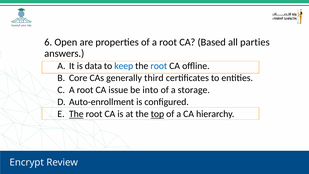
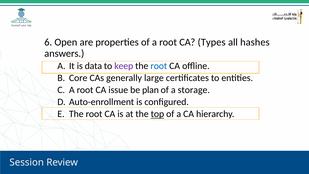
Based: Based -> Types
parties: parties -> hashes
keep colour: blue -> purple
third: third -> large
into: into -> plan
The at (76, 114) underline: present -> none
Encrypt: Encrypt -> Session
